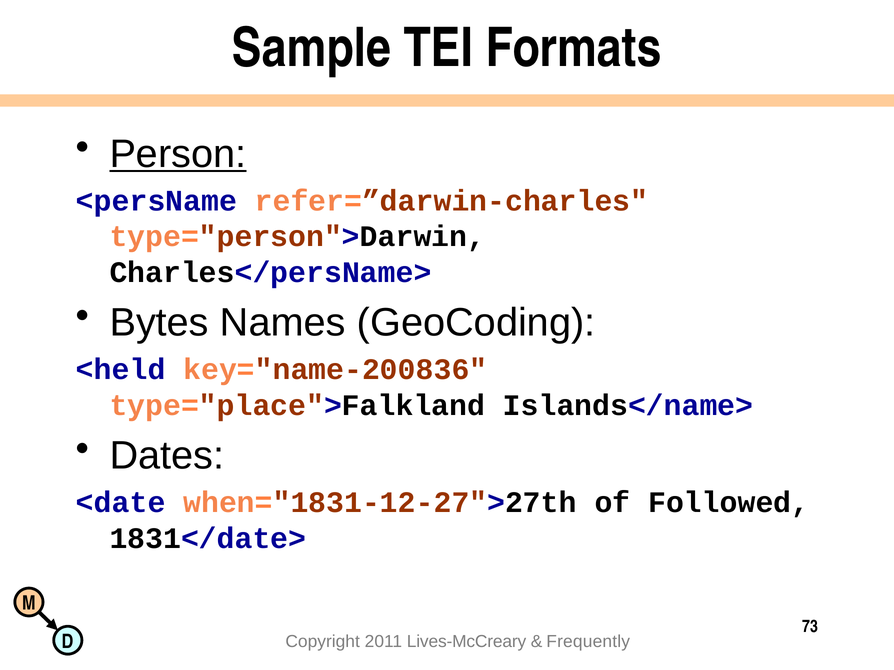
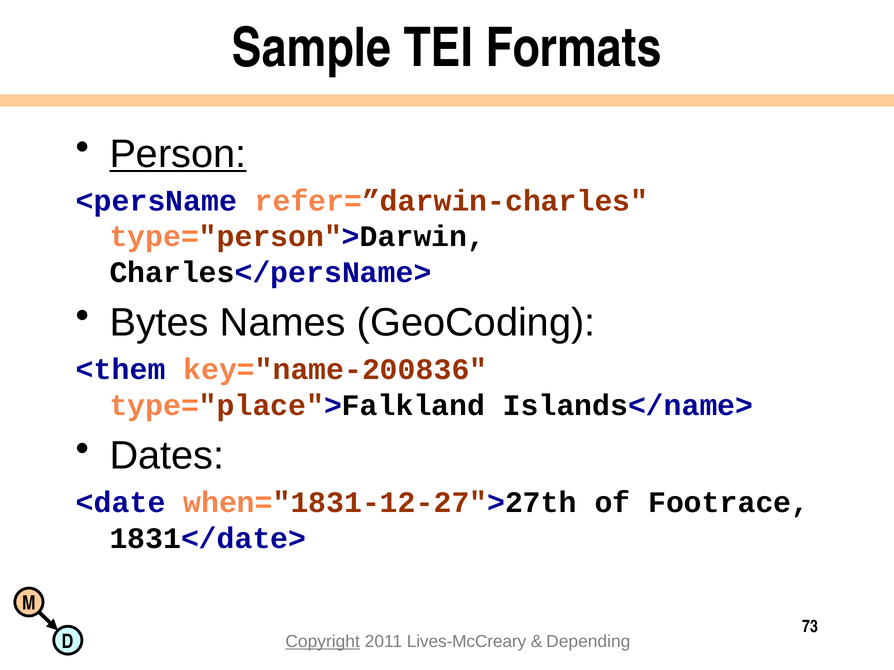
<held: <held -> <them
Followed: Followed -> Footrace
Copyright underline: none -> present
Frequently: Frequently -> Depending
